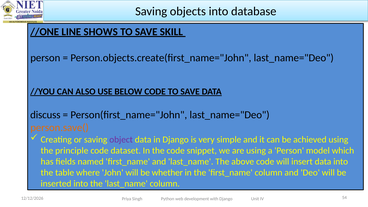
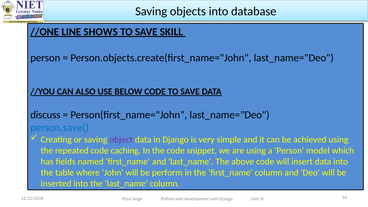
person.save( colour: orange -> blue
principle: principle -> repeated
dataset: dataset -> caching
whether: whether -> perform
